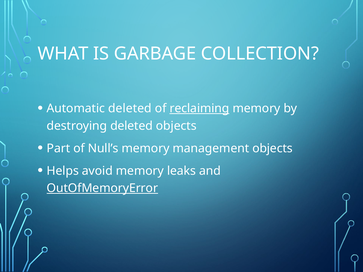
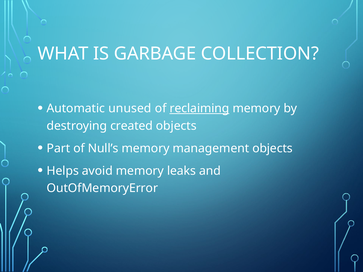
Automatic deleted: deleted -> unused
destroying deleted: deleted -> created
OutOfMemoryError underline: present -> none
